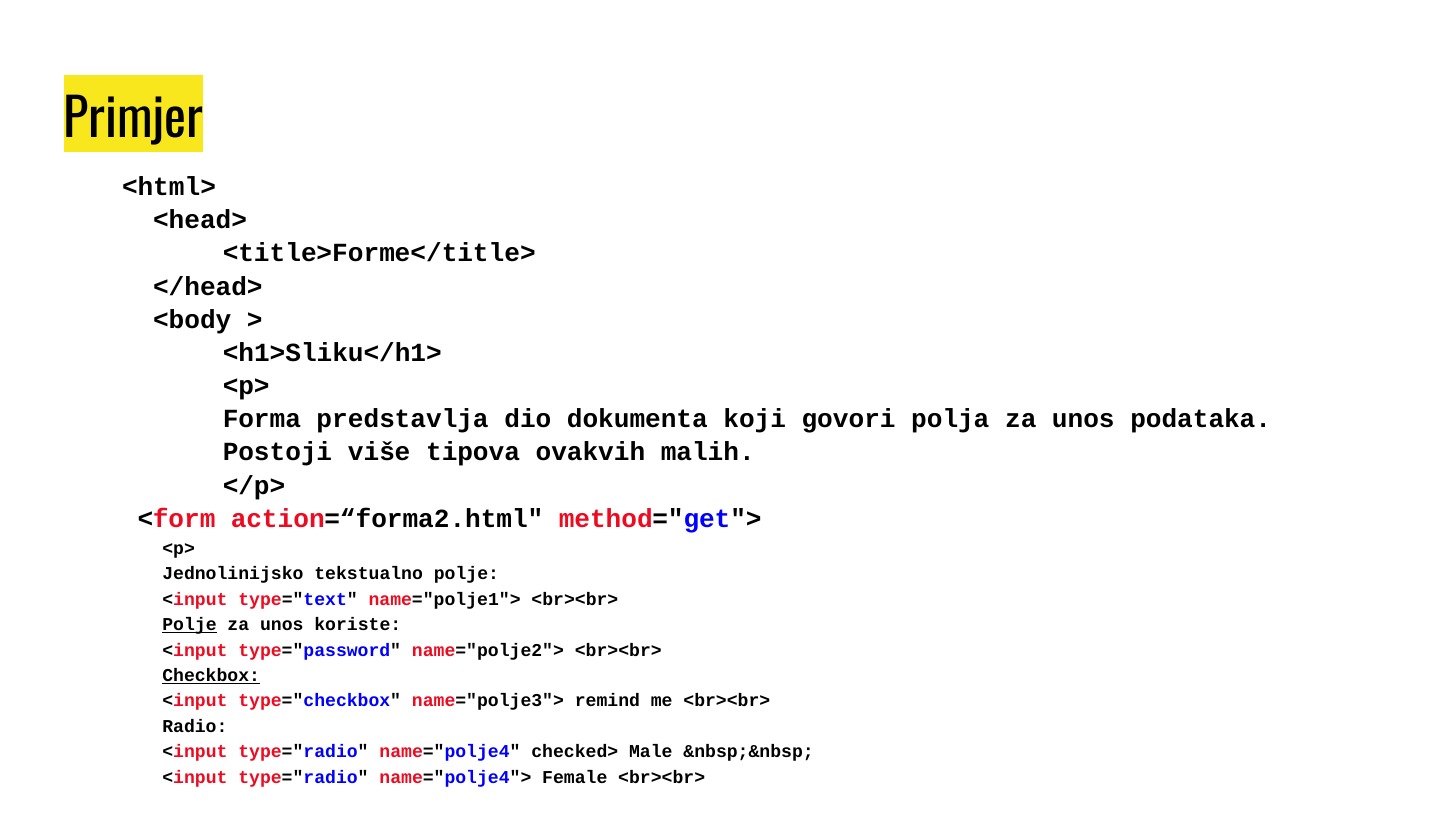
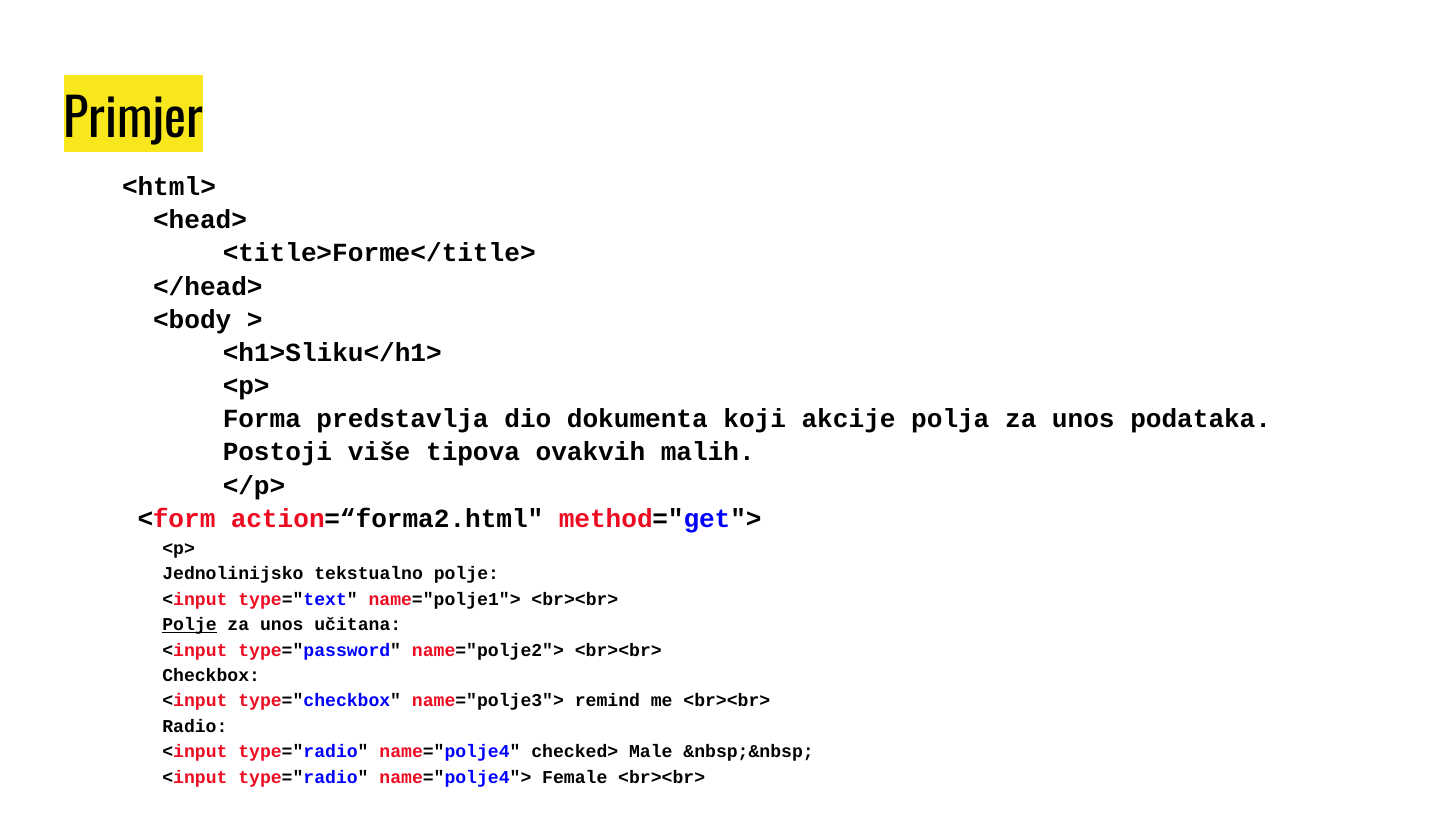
govori: govori -> akcije
koriste: koriste -> učitana
Checkbox underline: present -> none
